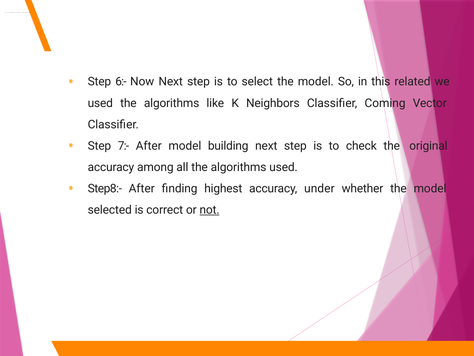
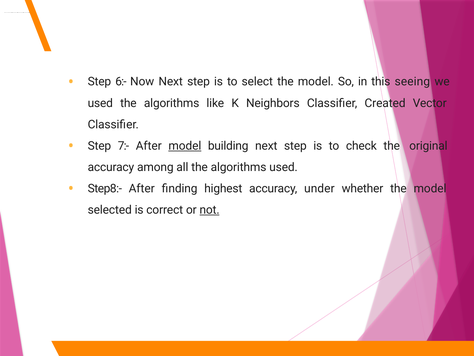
related: related -> seeing
Coming: Coming -> Created
model at (185, 146) underline: none -> present
